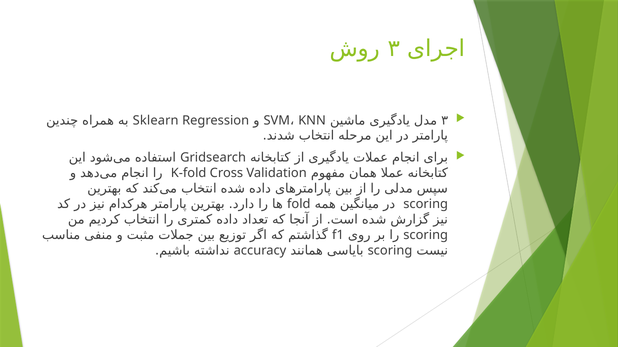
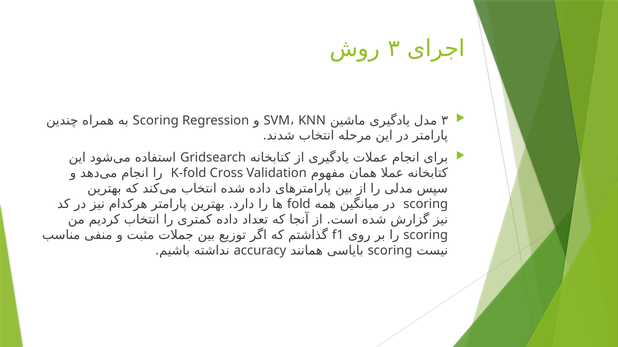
Sklearn at (156, 120): Sklearn -> Scoring
